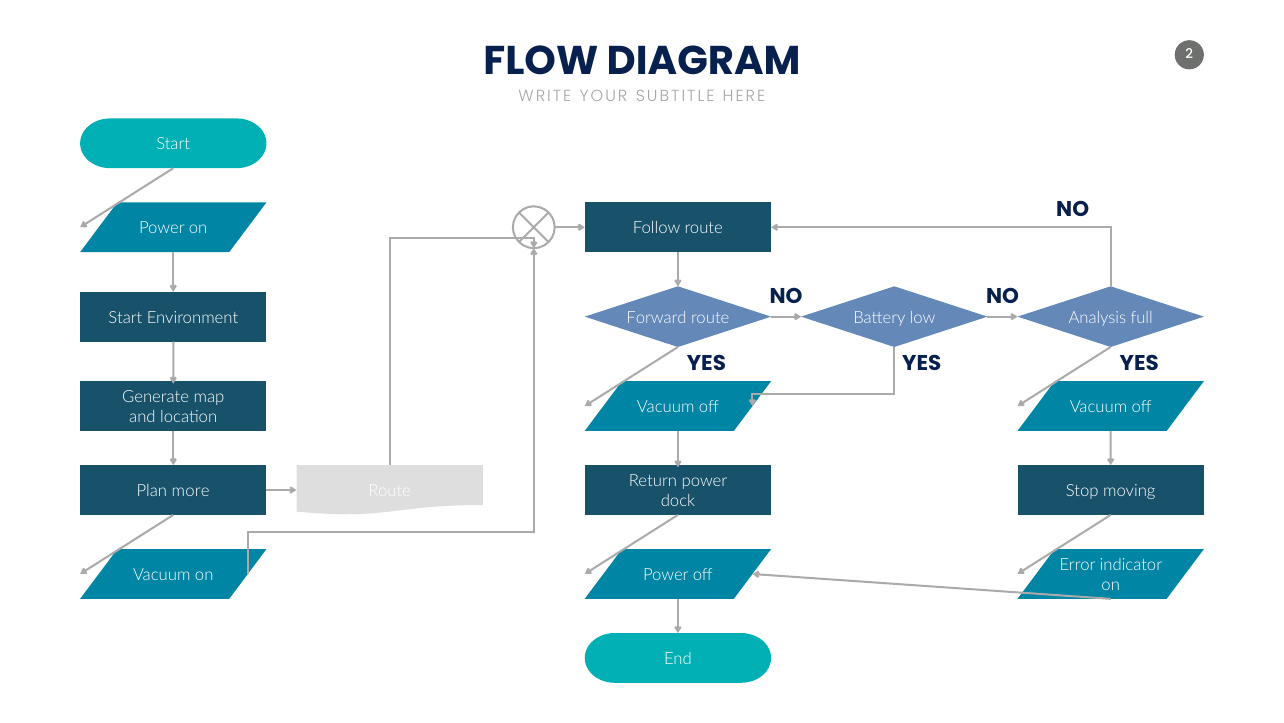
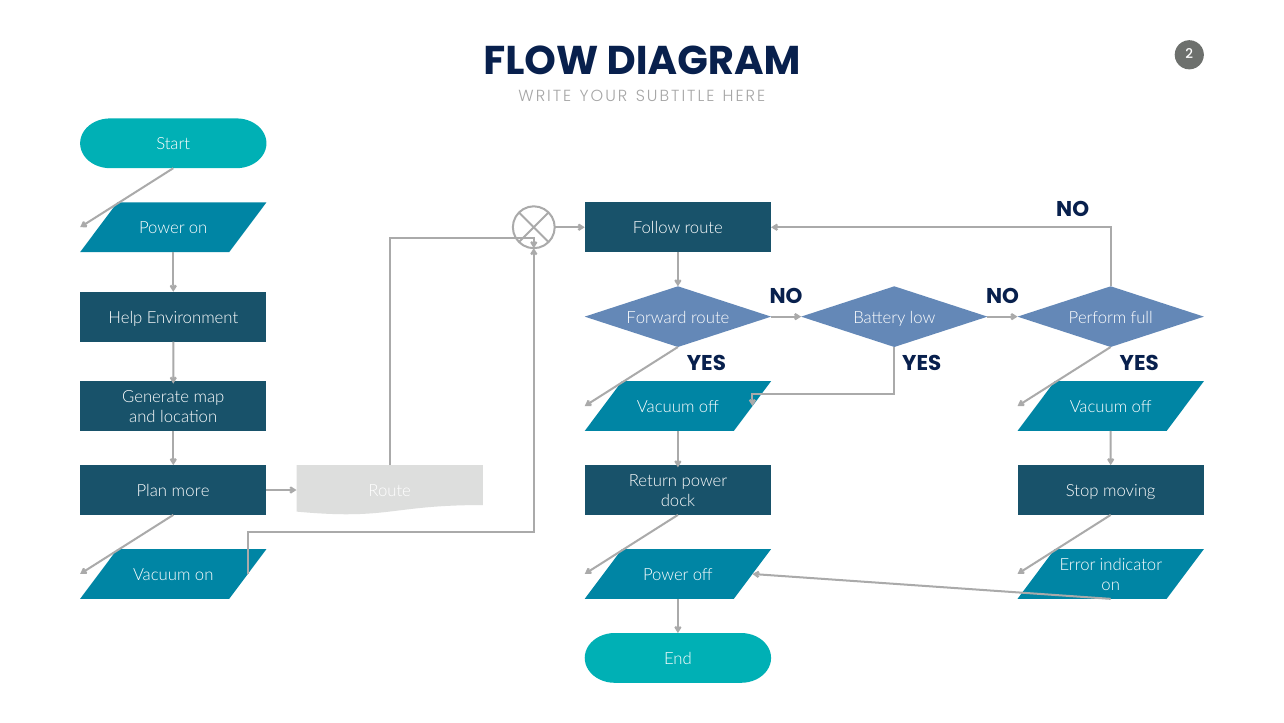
Start at (125, 318): Start -> Help
Analysis: Analysis -> Perform
